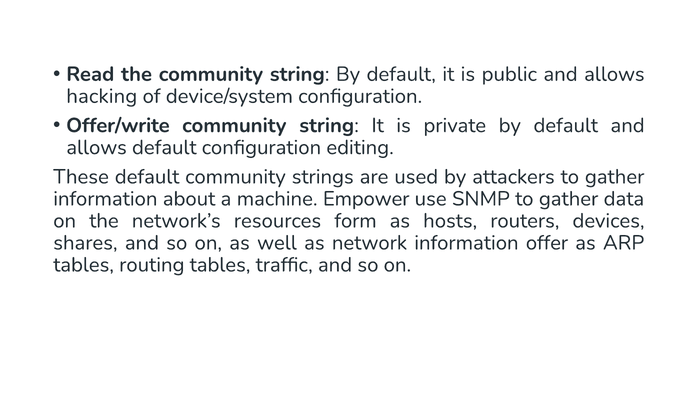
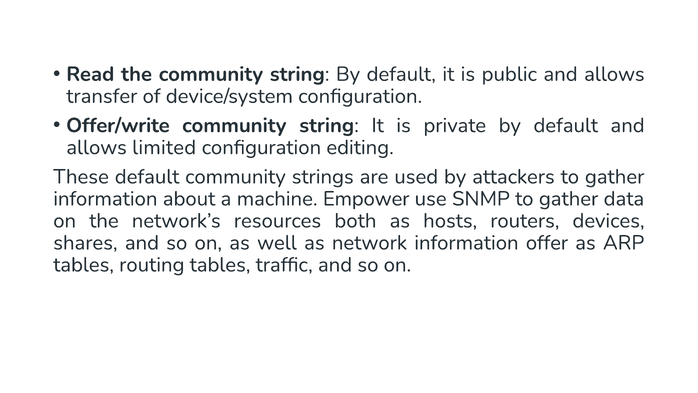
hacking: hacking -> transfer
allows default: default -> limited
form: form -> both
